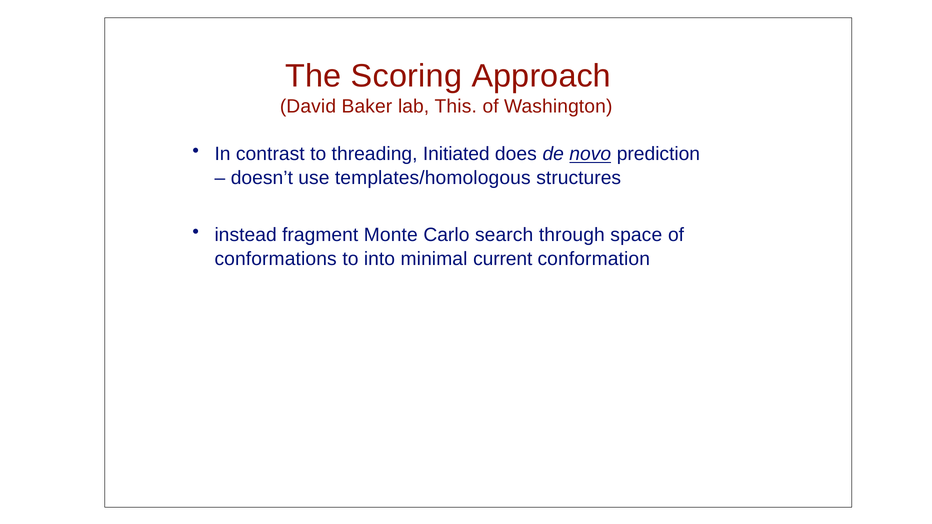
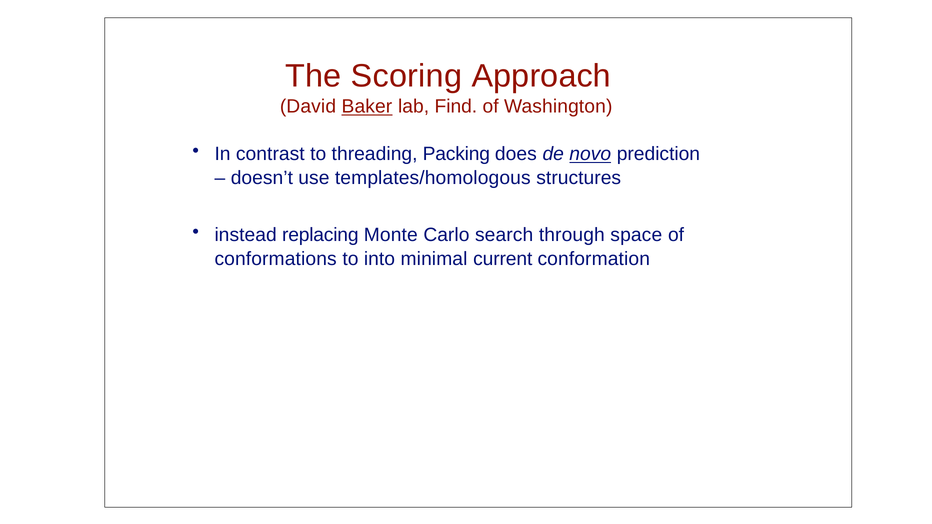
Baker underline: none -> present
This: This -> Find
Initiated: Initiated -> Packing
fragment: fragment -> replacing
